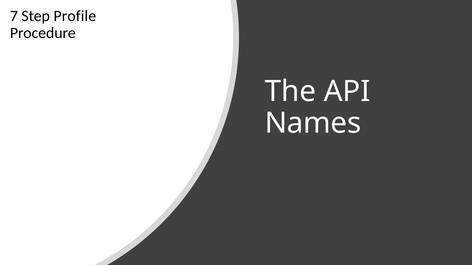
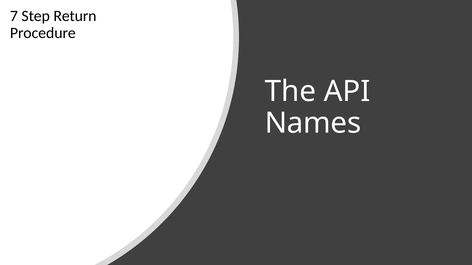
Profile: Profile -> Return
